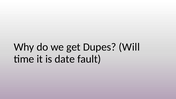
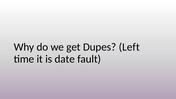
Will: Will -> Left
